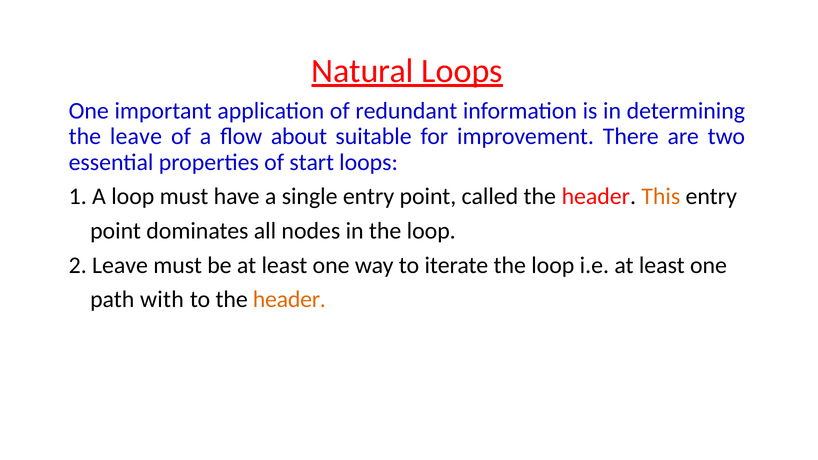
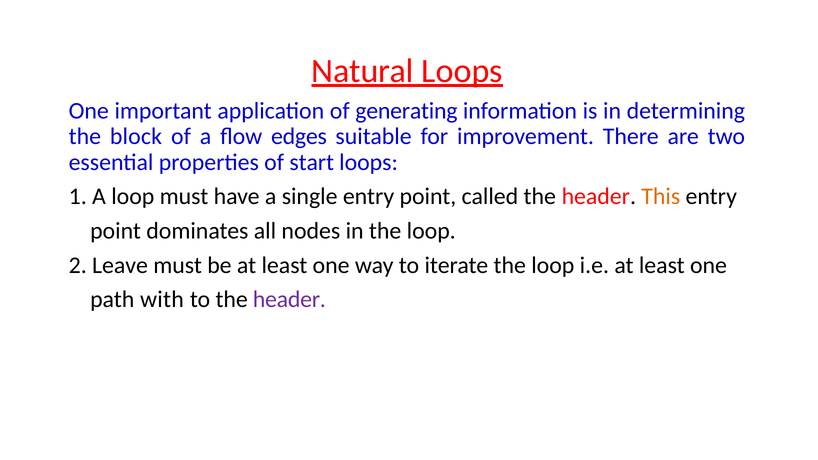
redundant: redundant -> generating
the leave: leave -> block
about: about -> edges
header at (289, 300) colour: orange -> purple
